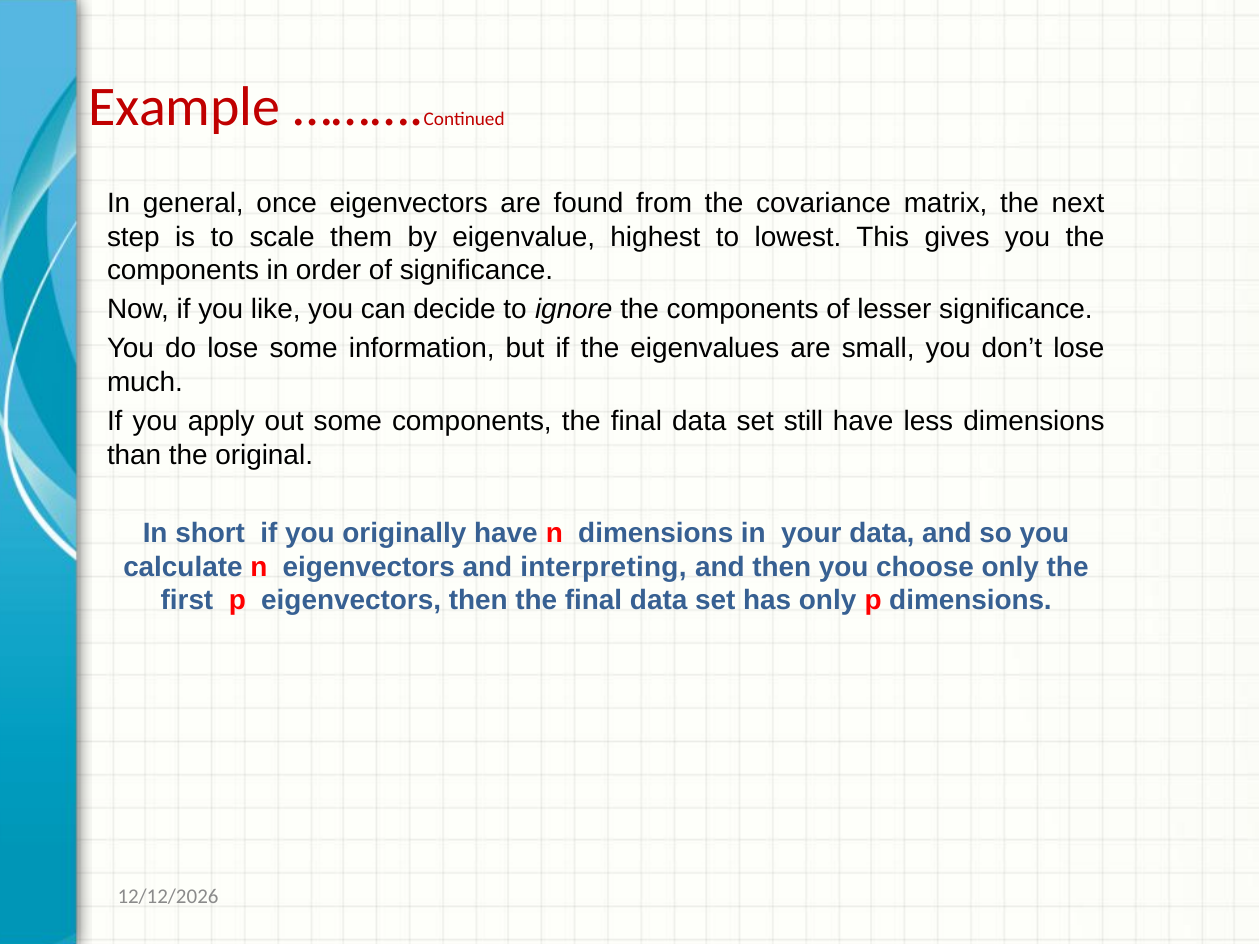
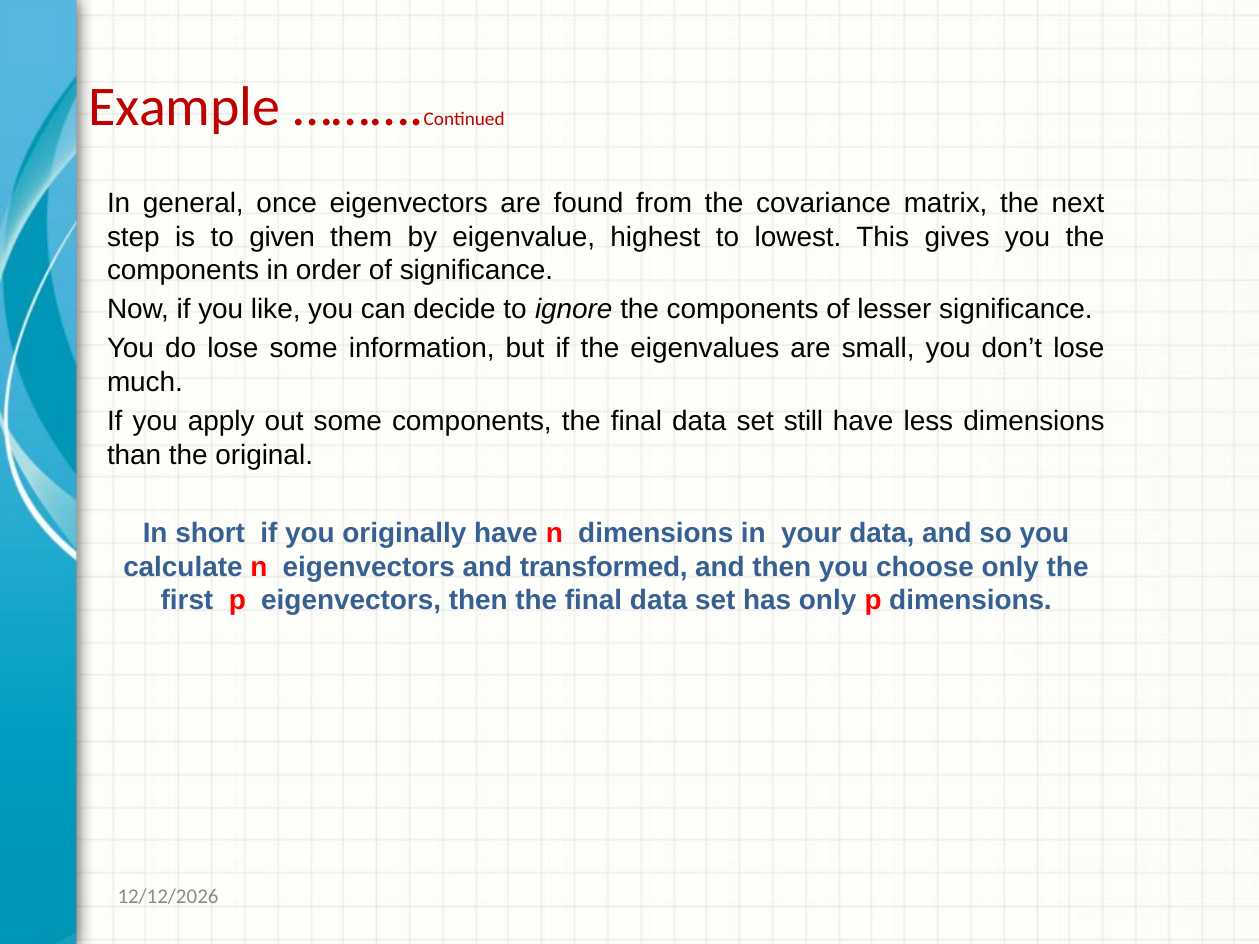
scale: scale -> given
interpreting: interpreting -> transformed
